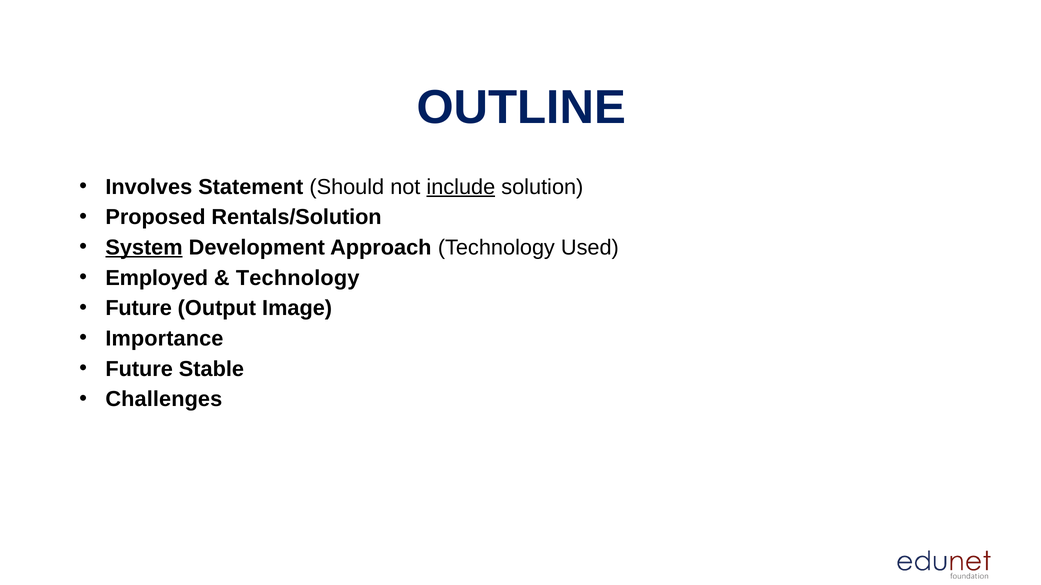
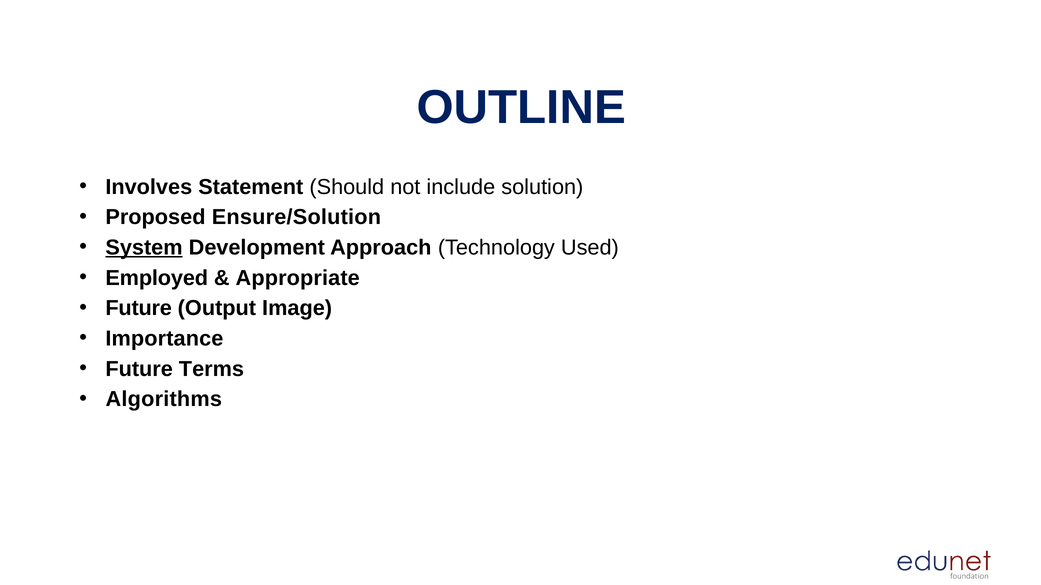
include underline: present -> none
Rentals/Solution: Rentals/Solution -> Ensure/Solution
Technology at (298, 278): Technology -> Appropriate
Stable: Stable -> Terms
Challenges: Challenges -> Algorithms
